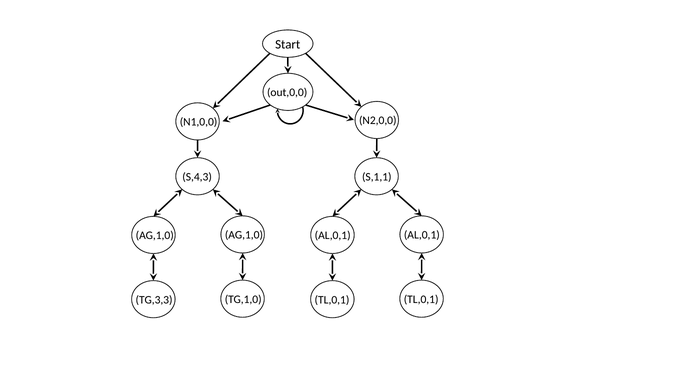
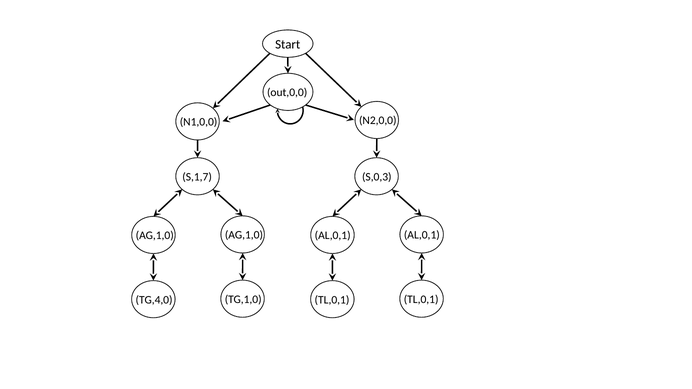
S,4,3: S,4,3 -> S,1,7
S,1,1: S,1,1 -> S,0,3
TG,3,3: TG,3,3 -> TG,4,0
